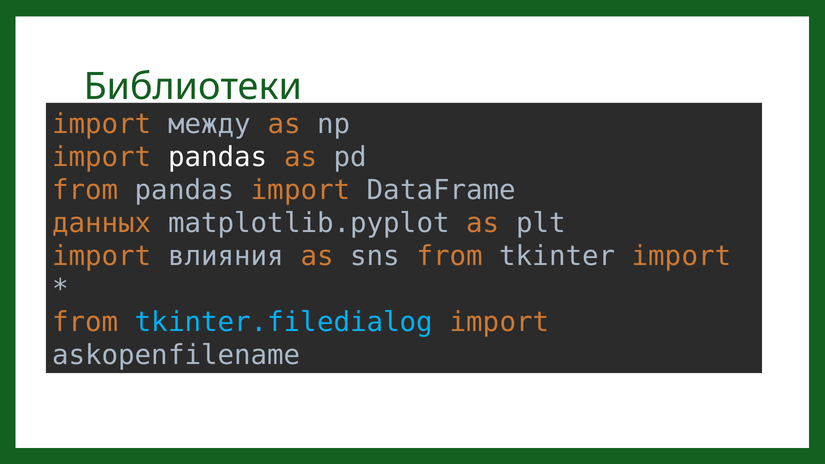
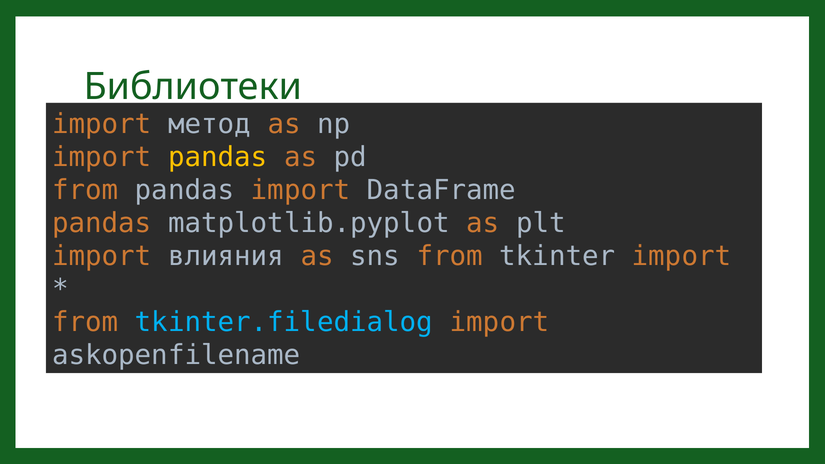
между: между -> метод
pandas at (218, 157) colour: white -> yellow
данных at (102, 223): данных -> pandas
